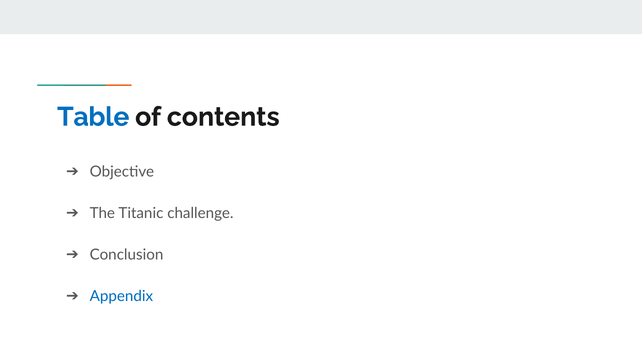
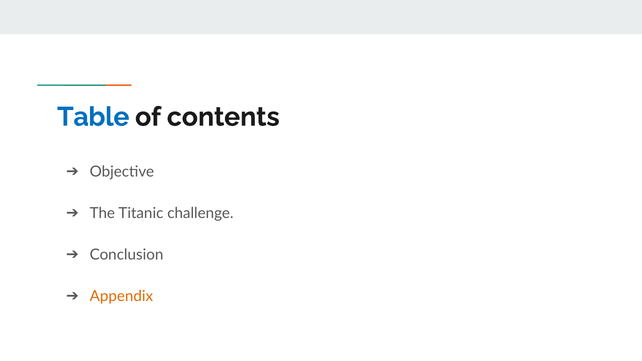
Appendix colour: blue -> orange
